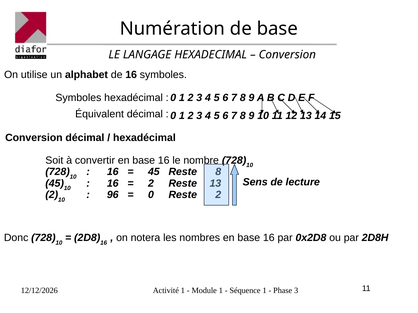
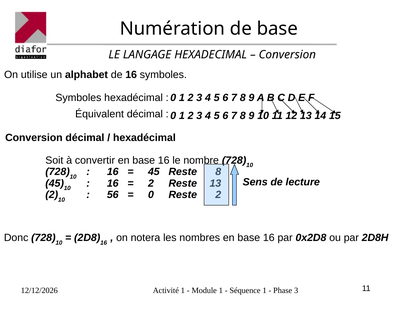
96: 96 -> 56
